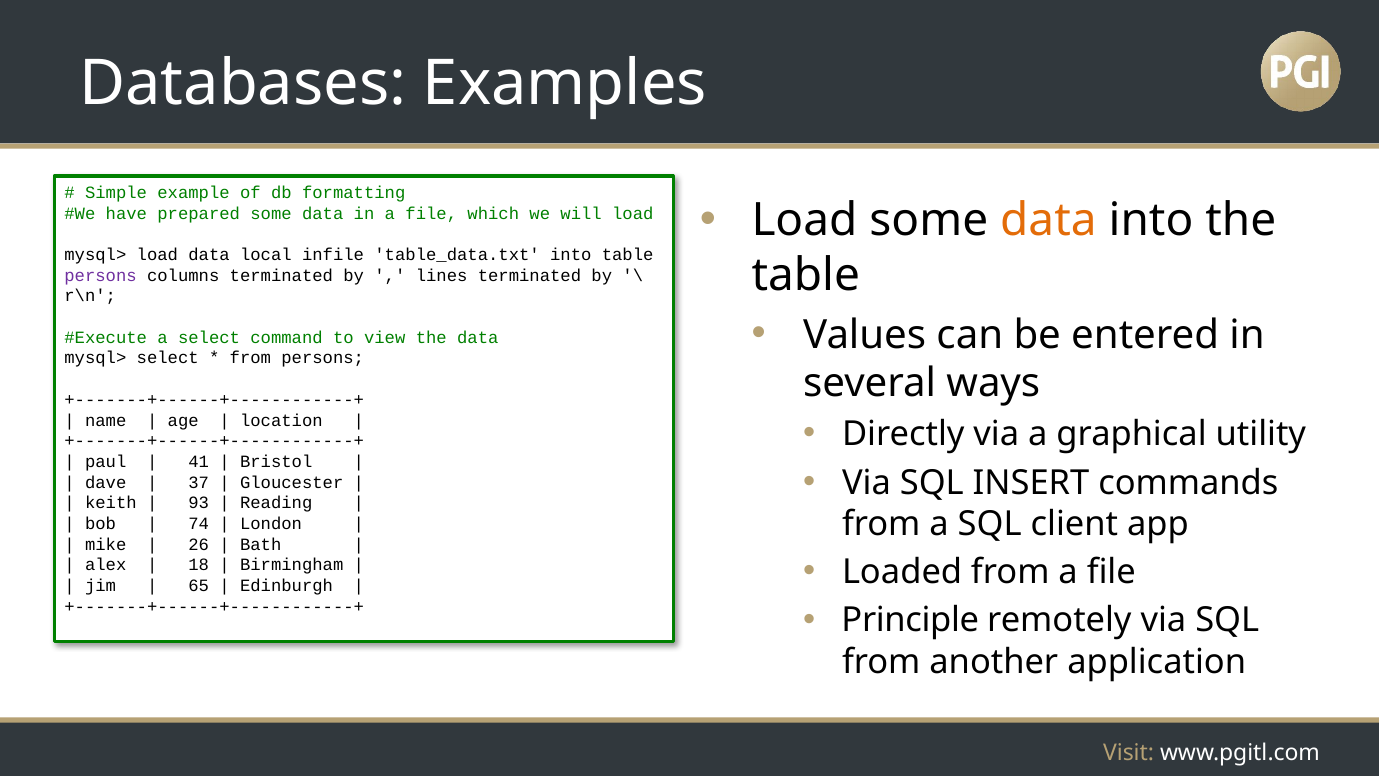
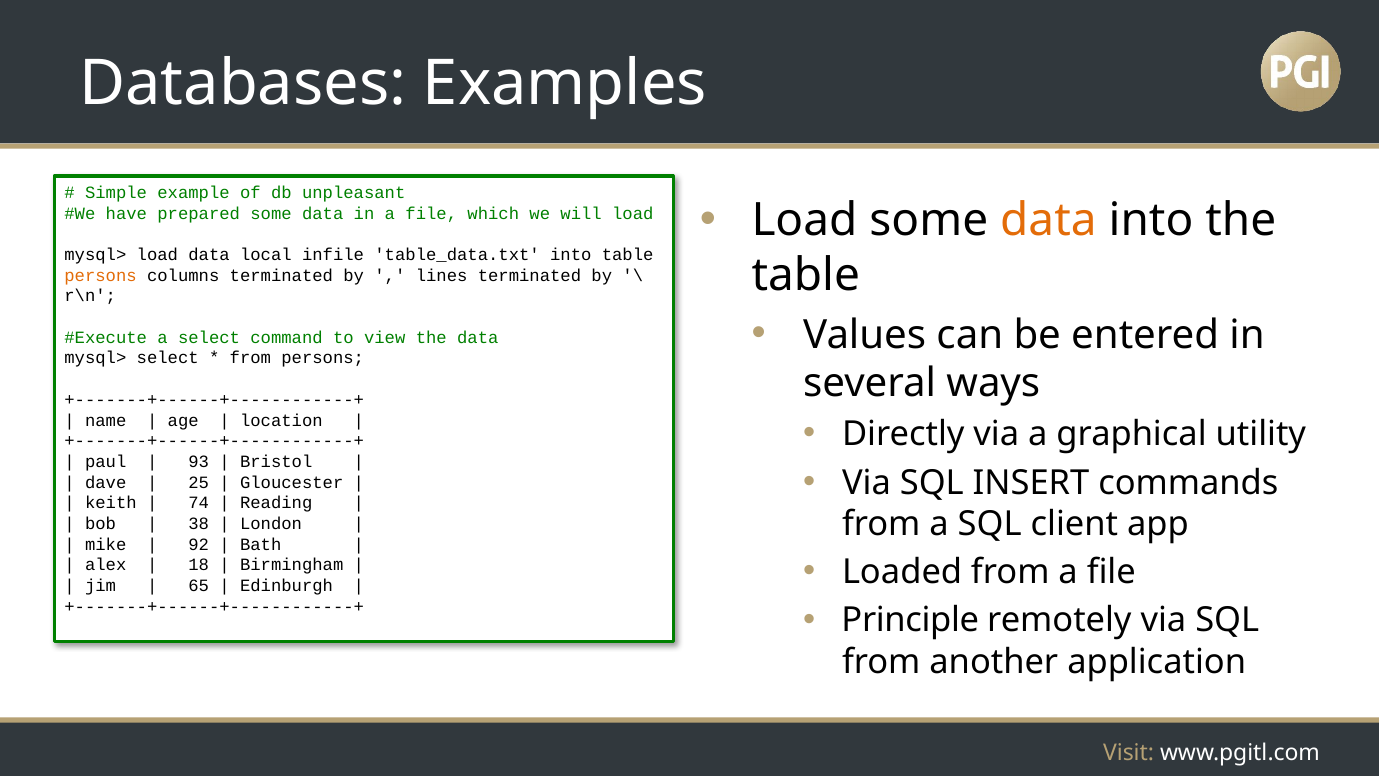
formatting: formatting -> unpleasant
persons at (101, 275) colour: purple -> orange
41: 41 -> 93
37: 37 -> 25
93: 93 -> 74
74: 74 -> 38
26: 26 -> 92
